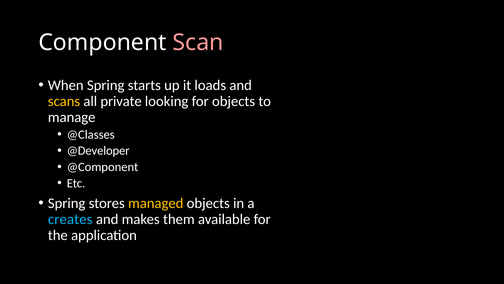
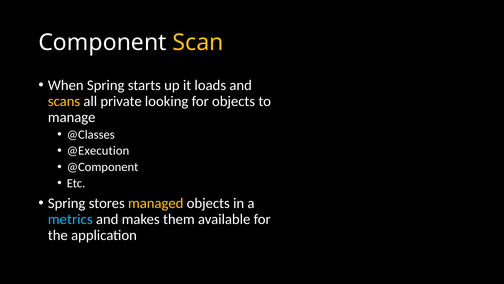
Scan colour: pink -> yellow
@Developer: @Developer -> @Execution
creates: creates -> metrics
